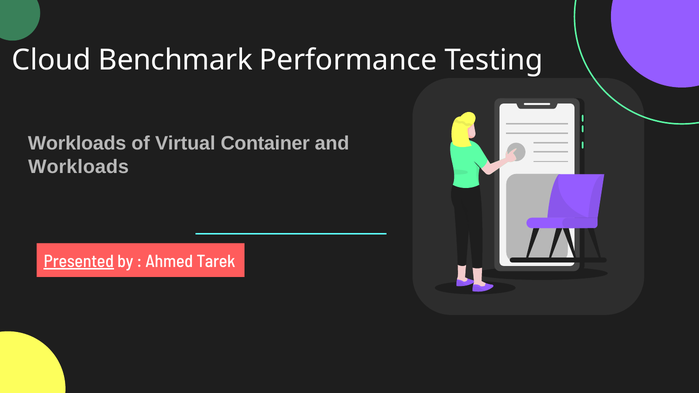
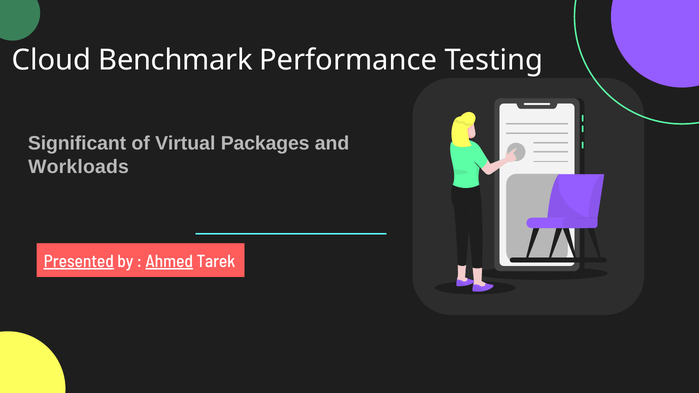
Workloads at (77, 144): Workloads -> Significant
Container: Container -> Packages
Ahmed underline: none -> present
